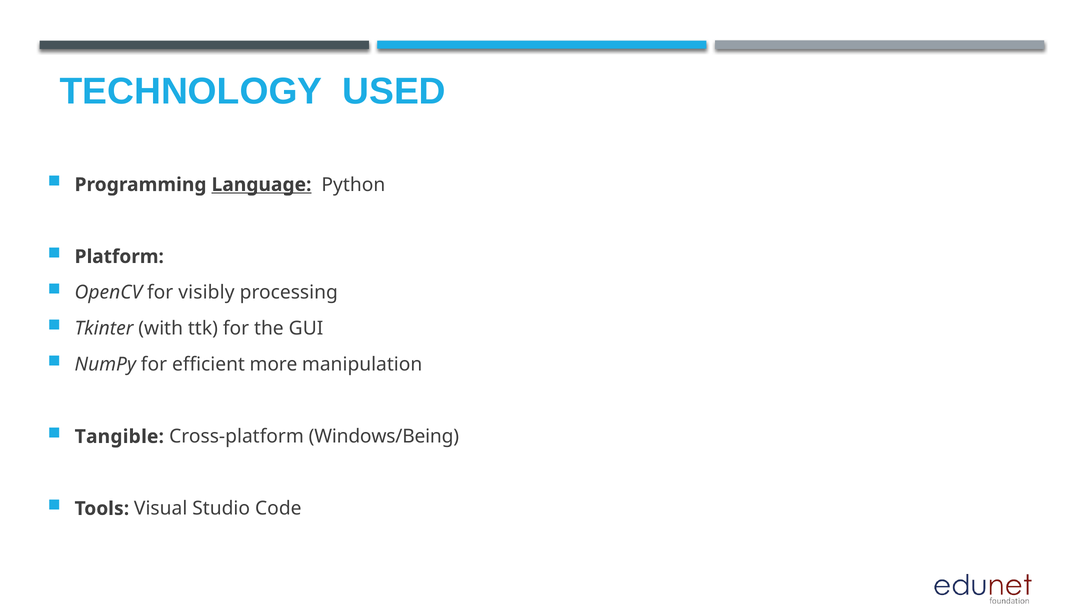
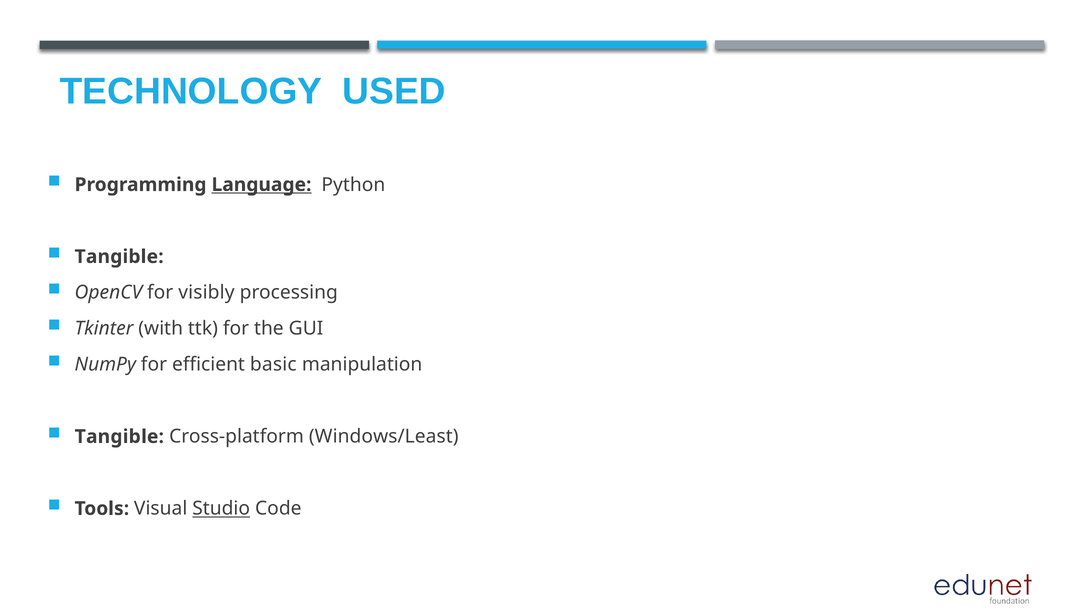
Platform at (119, 257): Platform -> Tangible
more: more -> basic
Windows/Being: Windows/Being -> Windows/Least
Studio underline: none -> present
